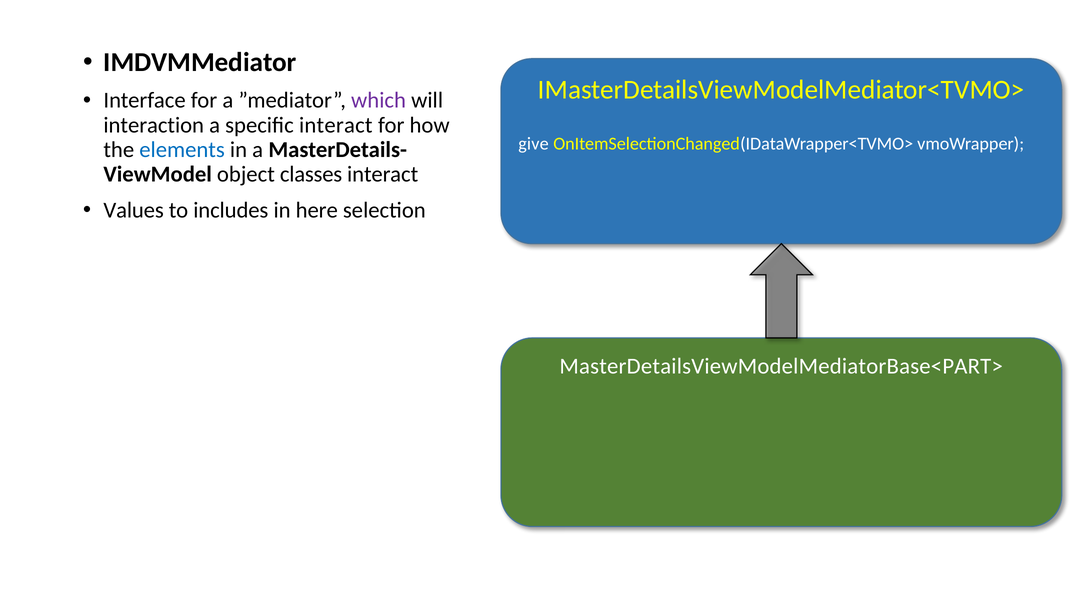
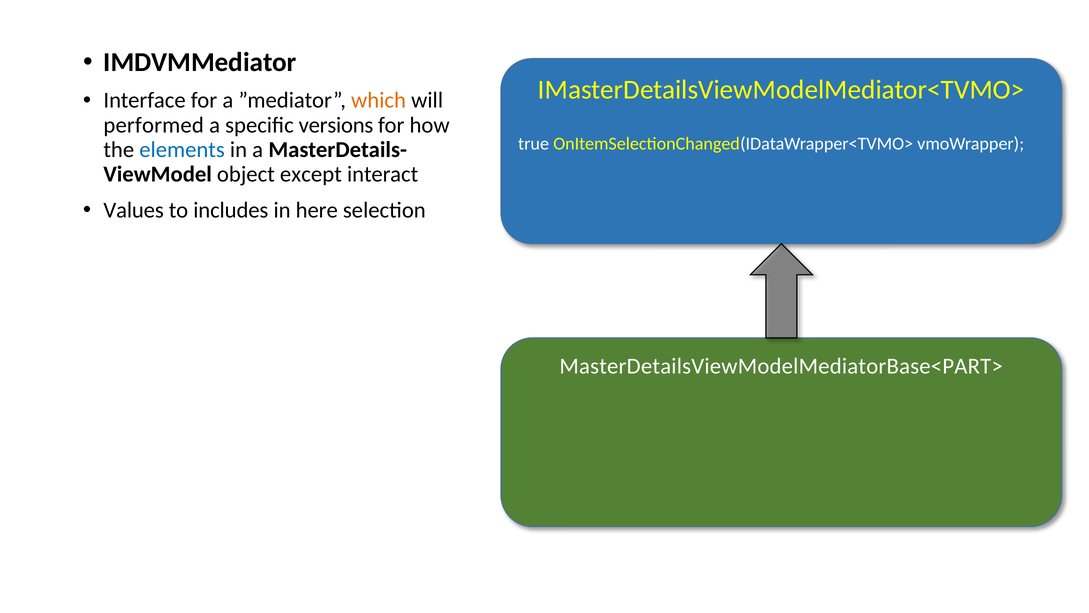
which colour: purple -> orange
interaction: interaction -> performed
specific interact: interact -> versions
give: give -> true
classes: classes -> except
